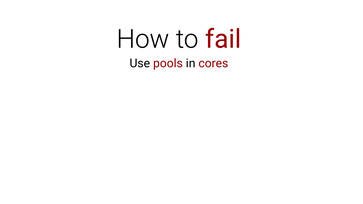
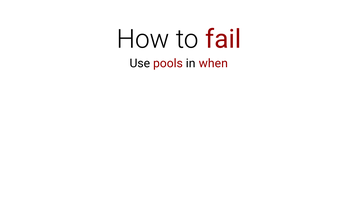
cores: cores -> when
